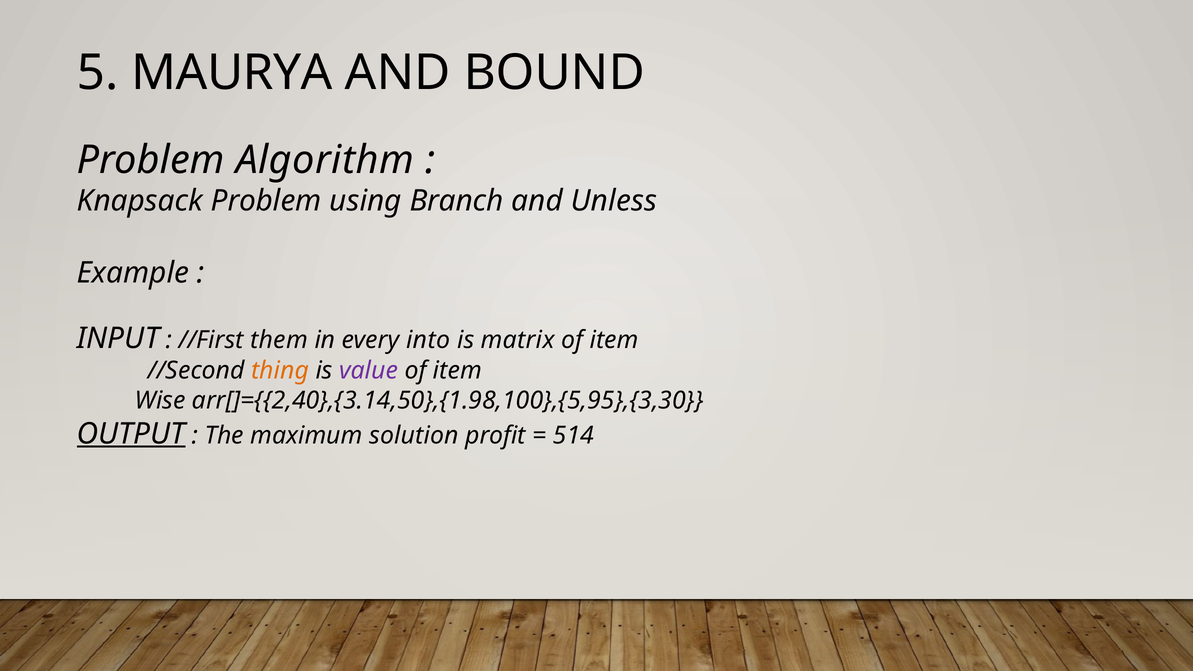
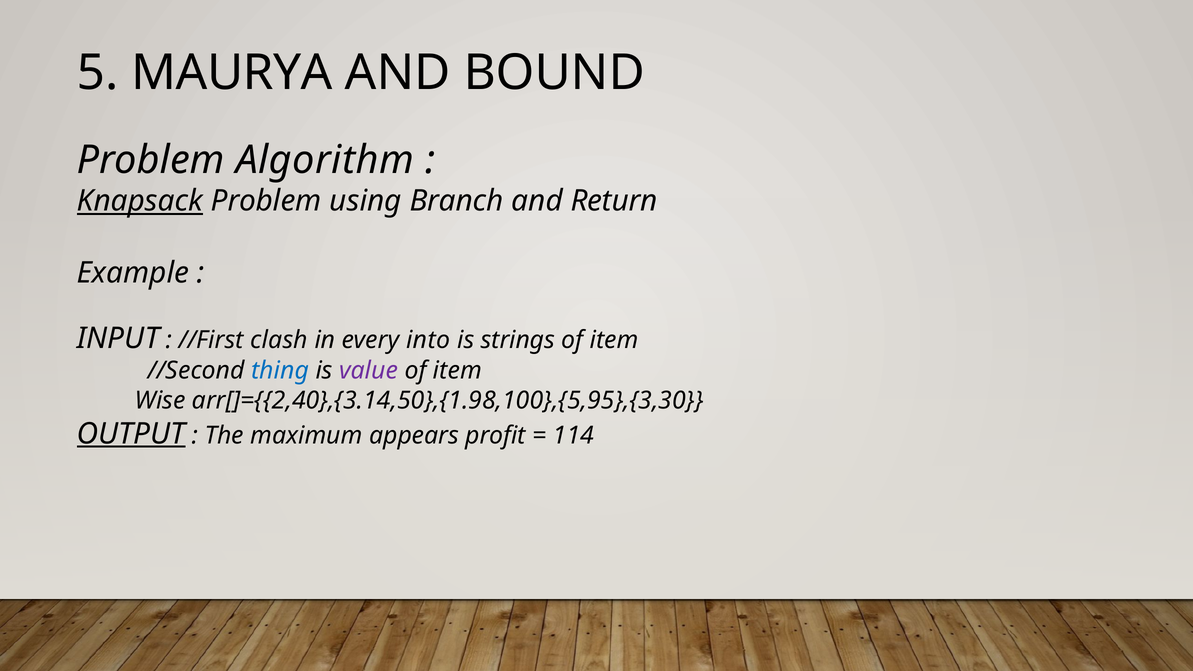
Knapsack underline: none -> present
Unless: Unless -> Return
them: them -> clash
matrix: matrix -> strings
thing colour: orange -> blue
solution: solution -> appears
514: 514 -> 114
